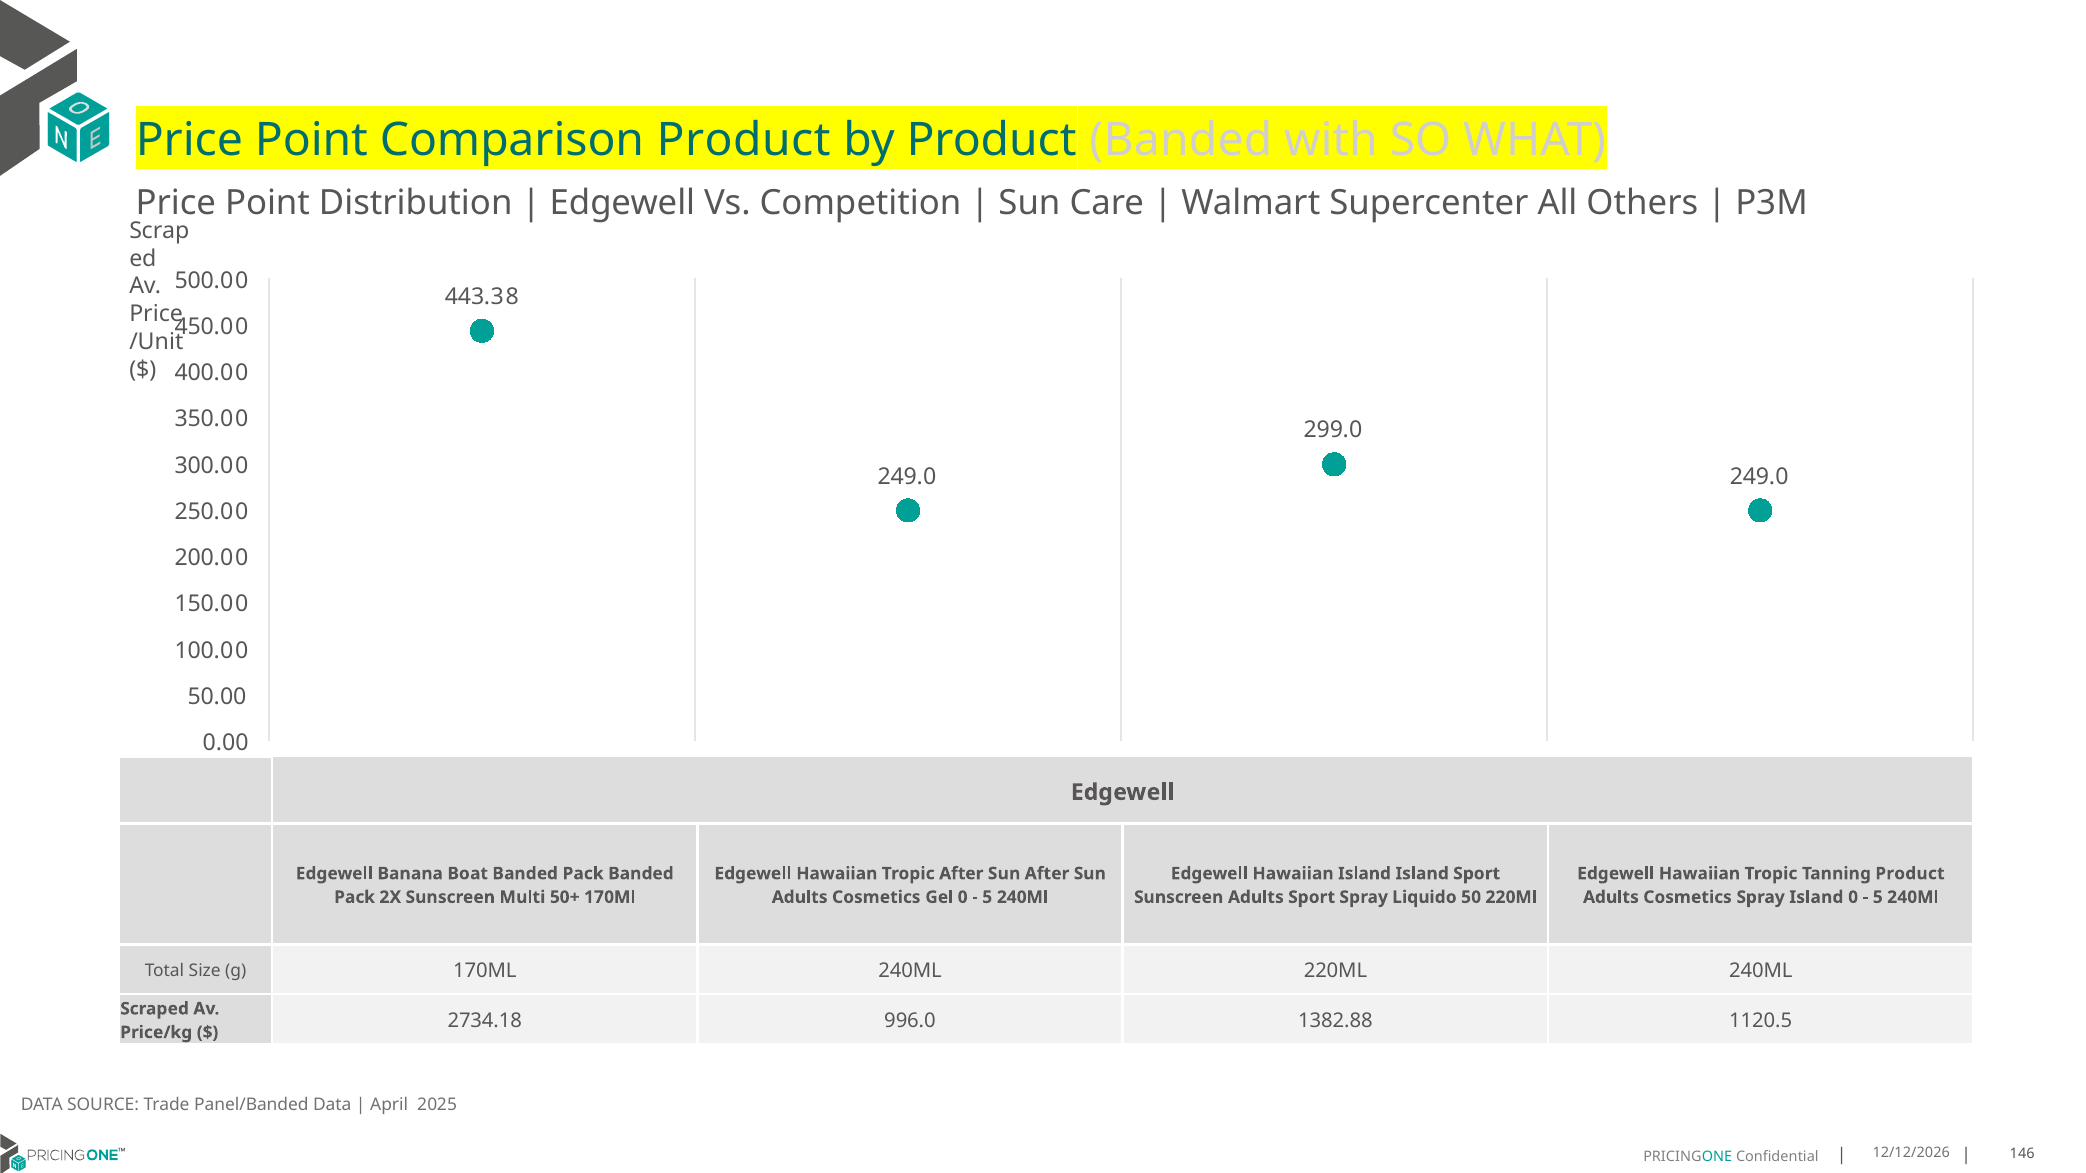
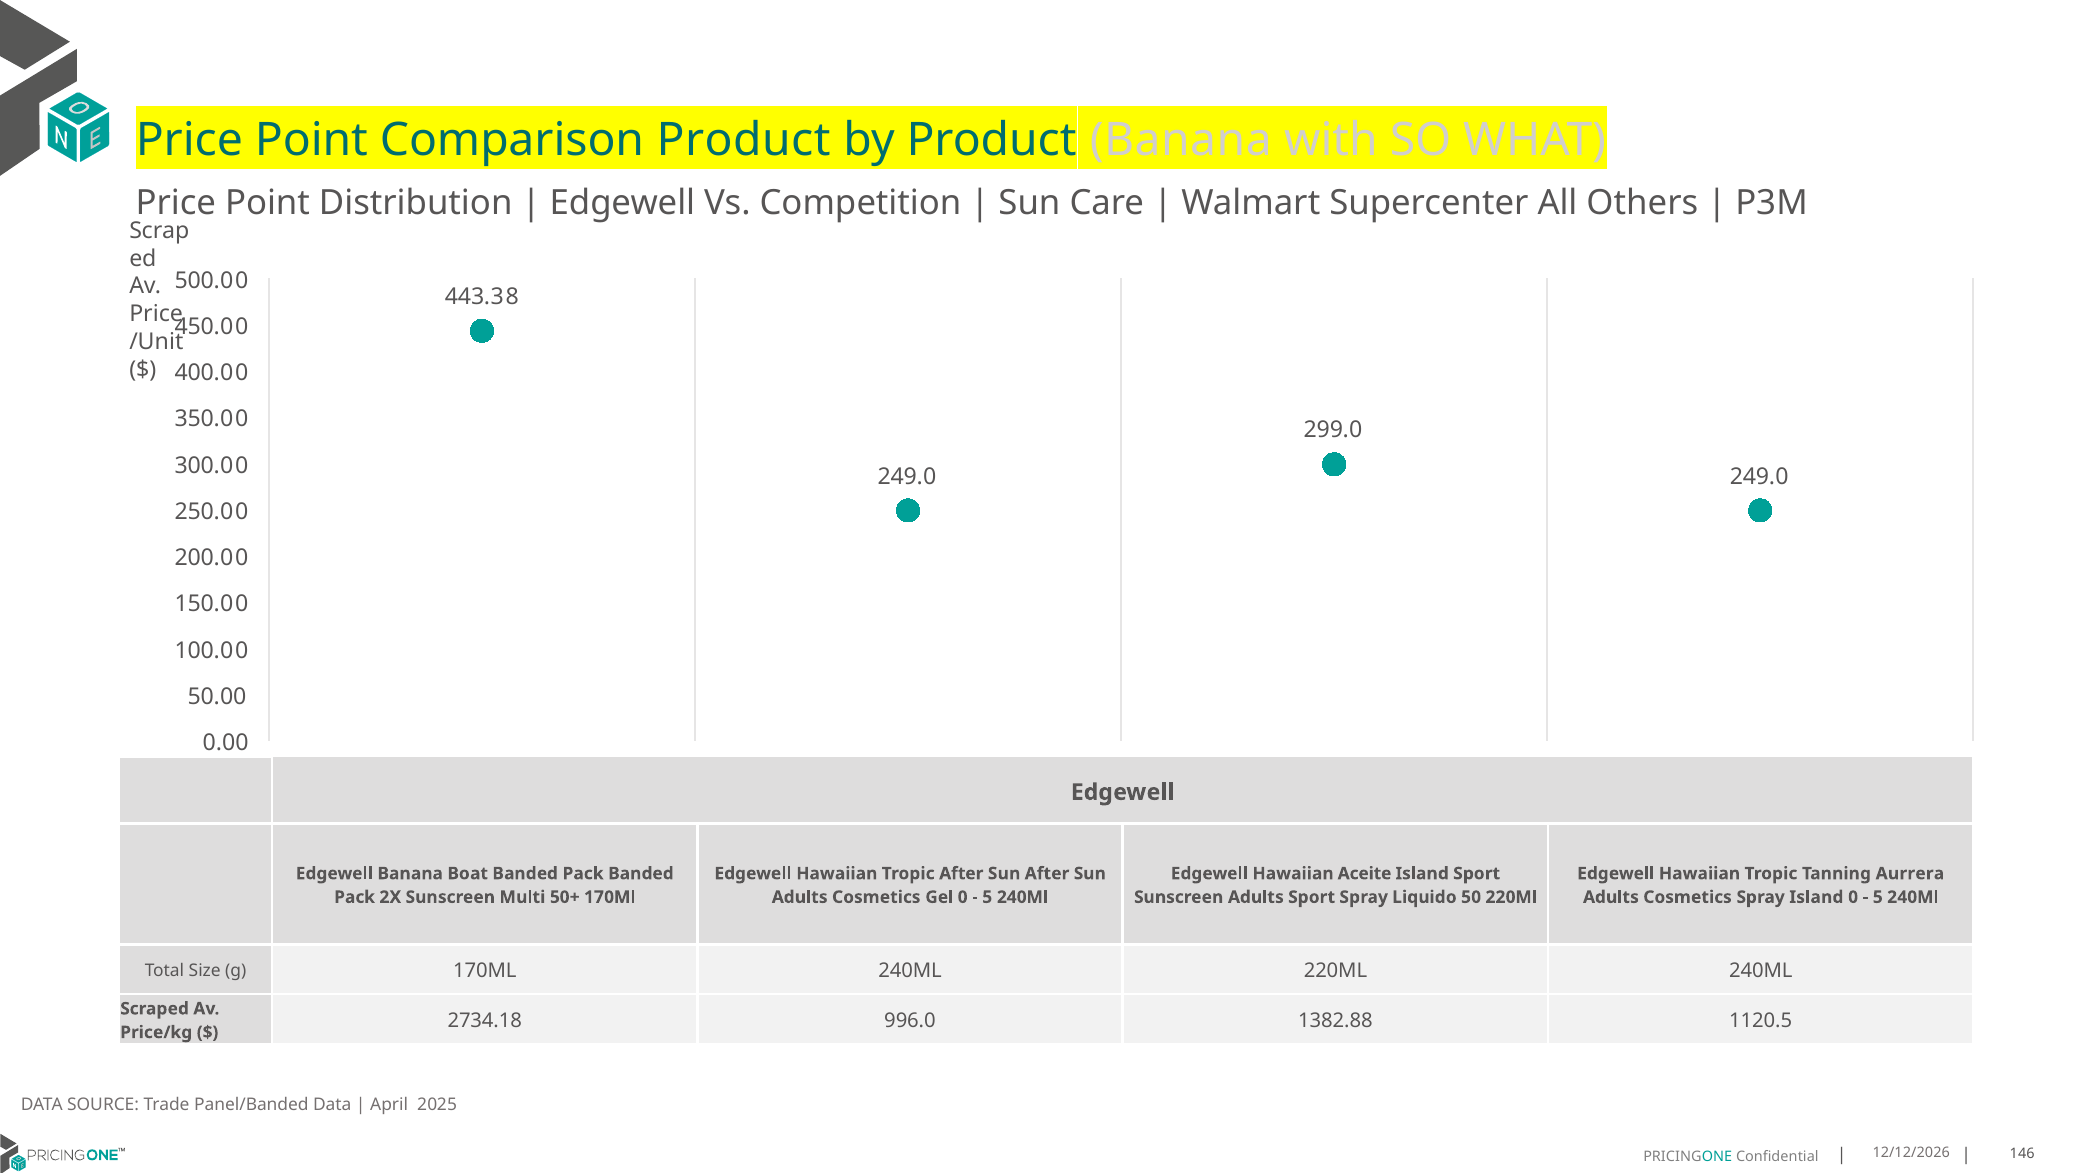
Product Banded: Banded -> Banana
Hawaiian Island: Island -> Aceite
Tanning Product: Product -> Aurrera
